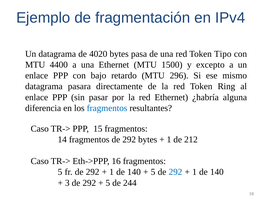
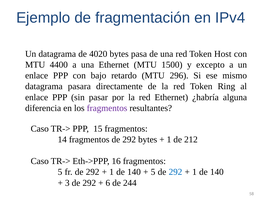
Tipo: Tipo -> Host
fragmentos at (107, 108) colour: blue -> purple
5 at (108, 182): 5 -> 6
